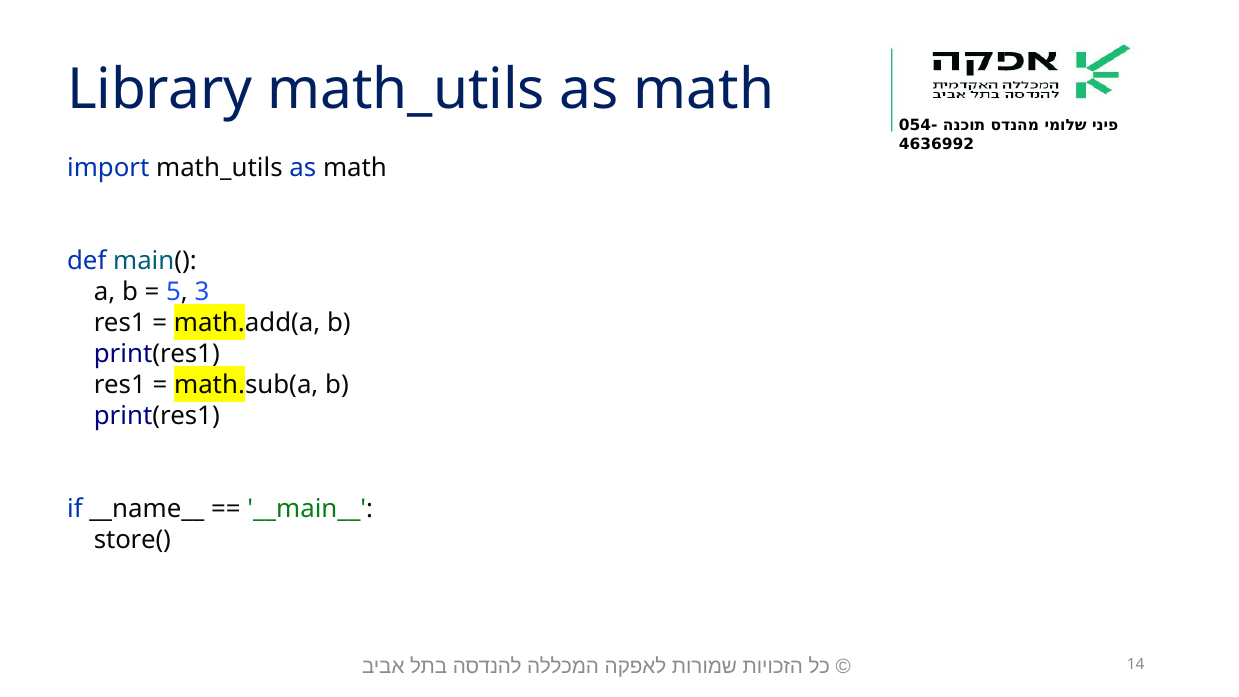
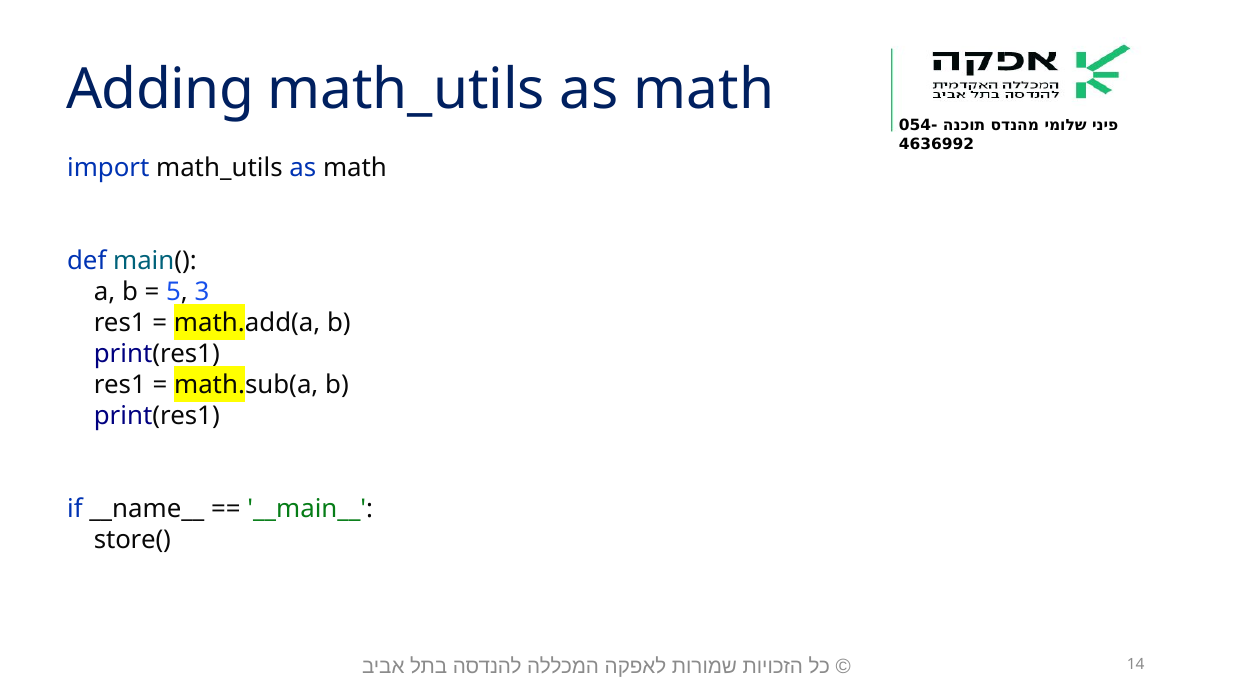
Library: Library -> Adding
